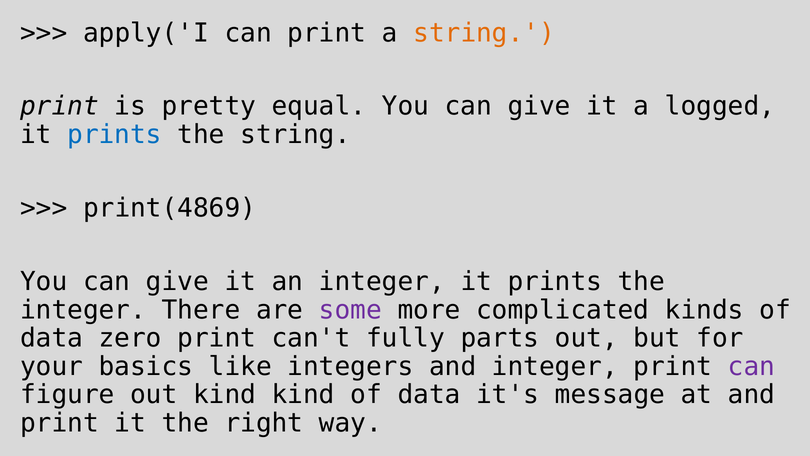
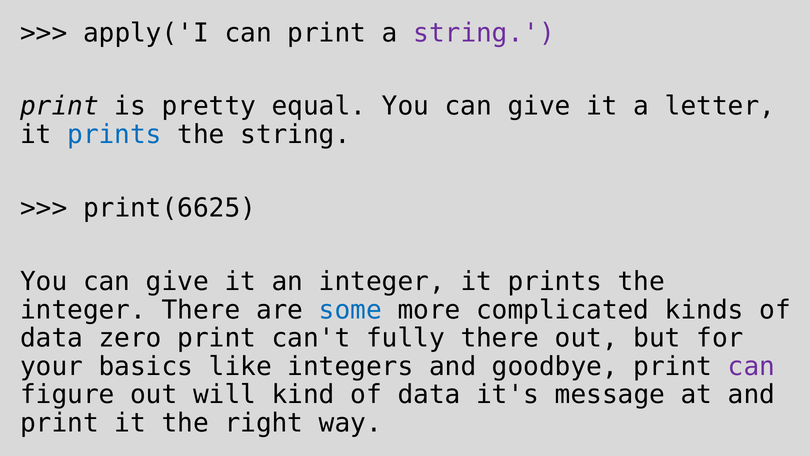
string at (484, 33) colour: orange -> purple
logged: logged -> letter
print(4869: print(4869 -> print(6625
some colour: purple -> blue
fully parts: parts -> there
and integer: integer -> goodbye
out kind: kind -> will
